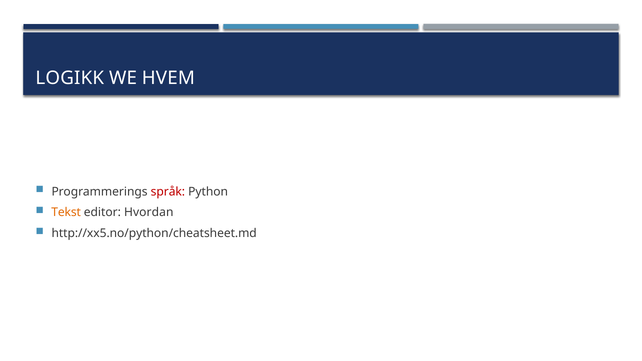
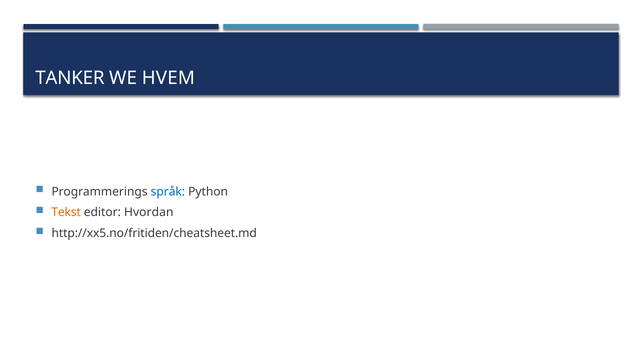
LOGIKK: LOGIKK -> TANKER
språk colour: red -> blue
http://xx5.no/python/cheatsheet.md: http://xx5.no/python/cheatsheet.md -> http://xx5.no/fritiden/cheatsheet.md
